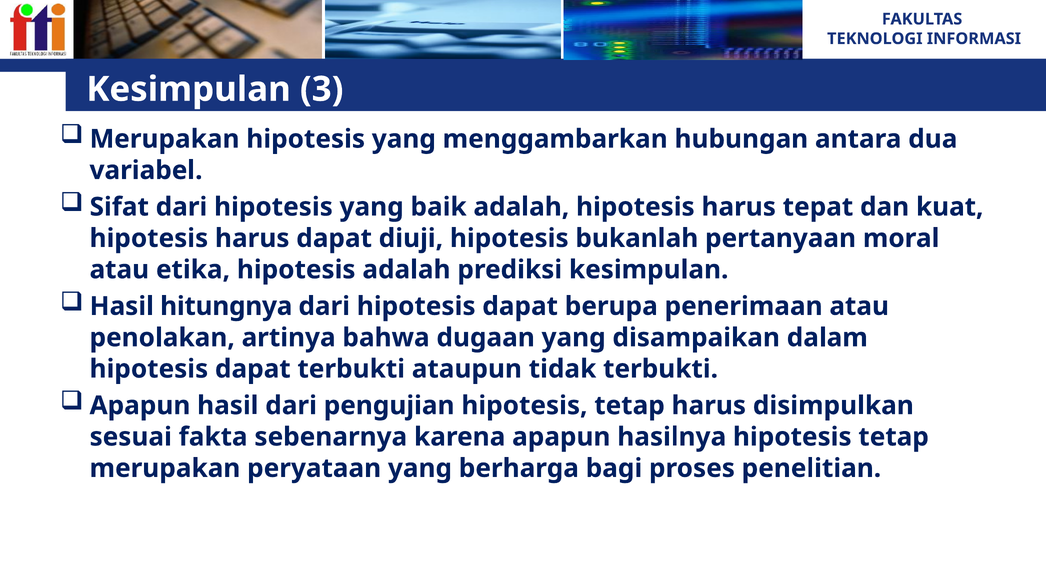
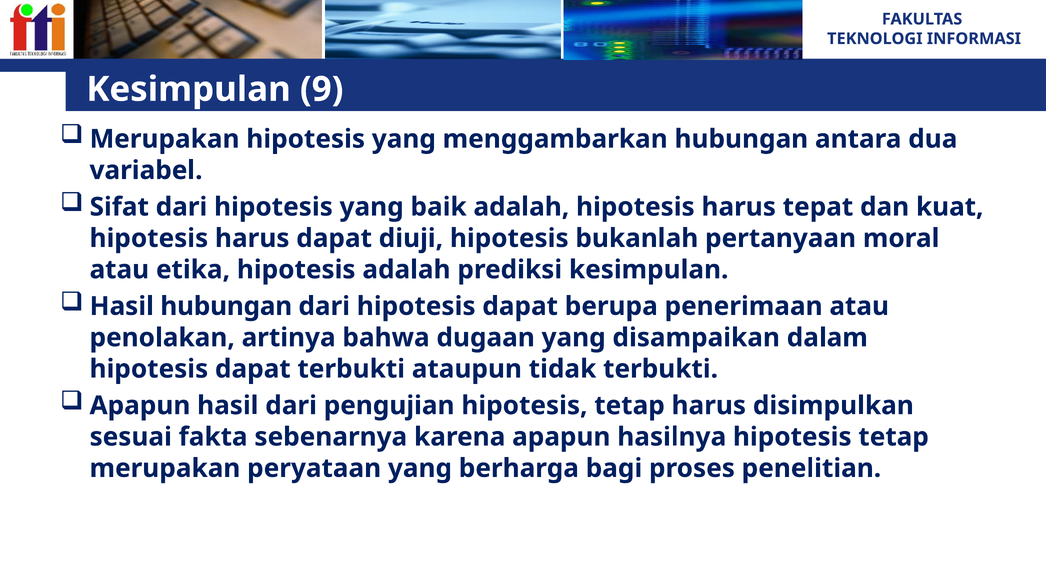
3: 3 -> 9
Hasil hitungnya: hitungnya -> hubungan
